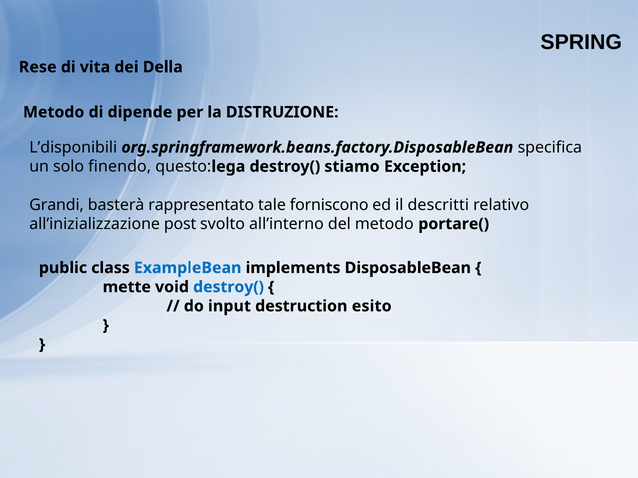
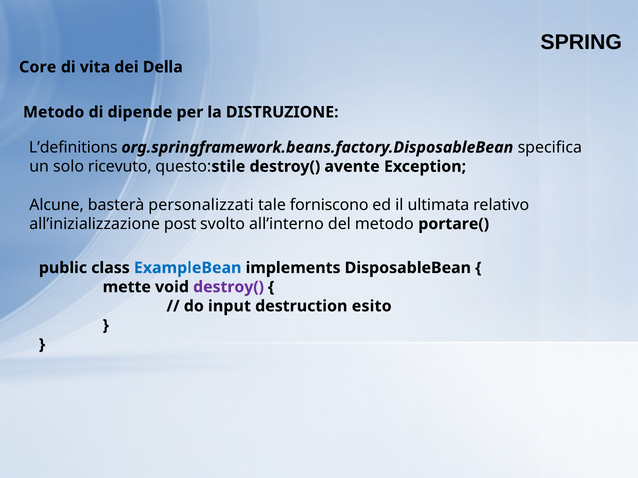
Rese: Rese -> Core
L’disponibili: L’disponibili -> L’definitions
finendo: finendo -> ricevuto
lega: lega -> stile
stiamo: stiamo -> avente
Grandi: Grandi -> Alcune
rappresentato: rappresentato -> personalizzati
descritti: descritti -> ultimata
destroy( at (229, 287) colour: blue -> purple
